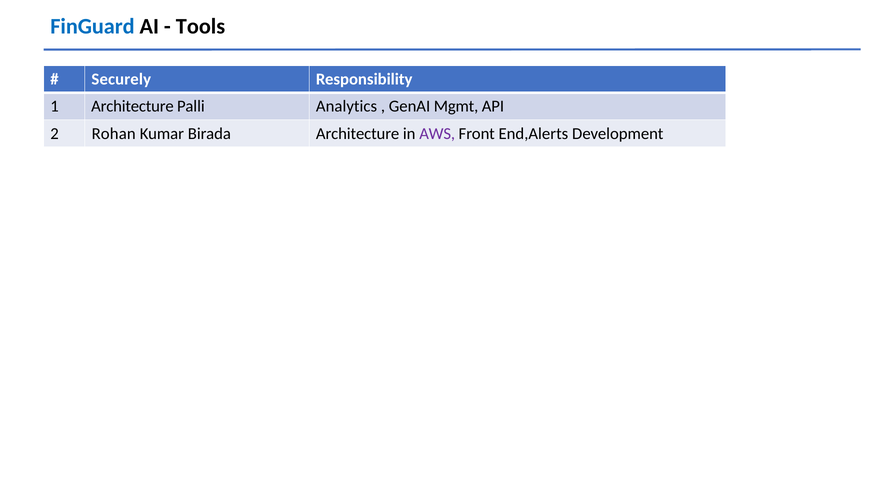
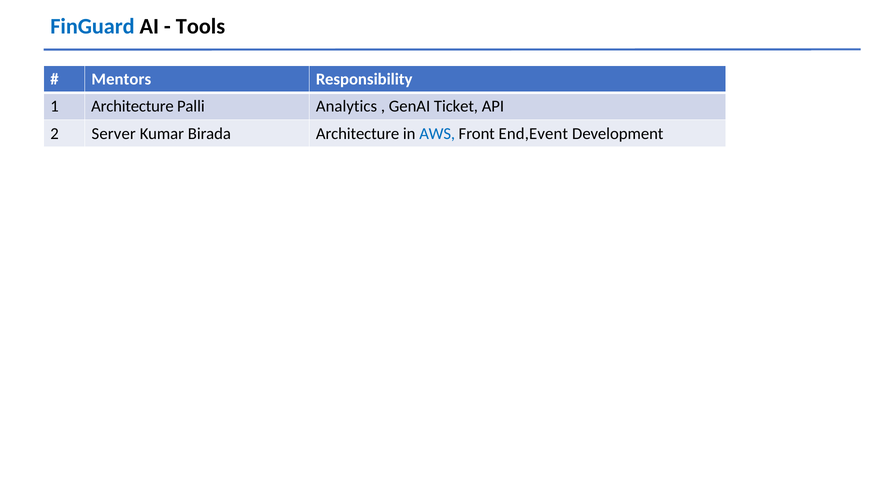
Securely: Securely -> Mentors
Mgmt: Mgmt -> Ticket
Rohan: Rohan -> Server
AWS colour: purple -> blue
End,Alerts: End,Alerts -> End,Event
